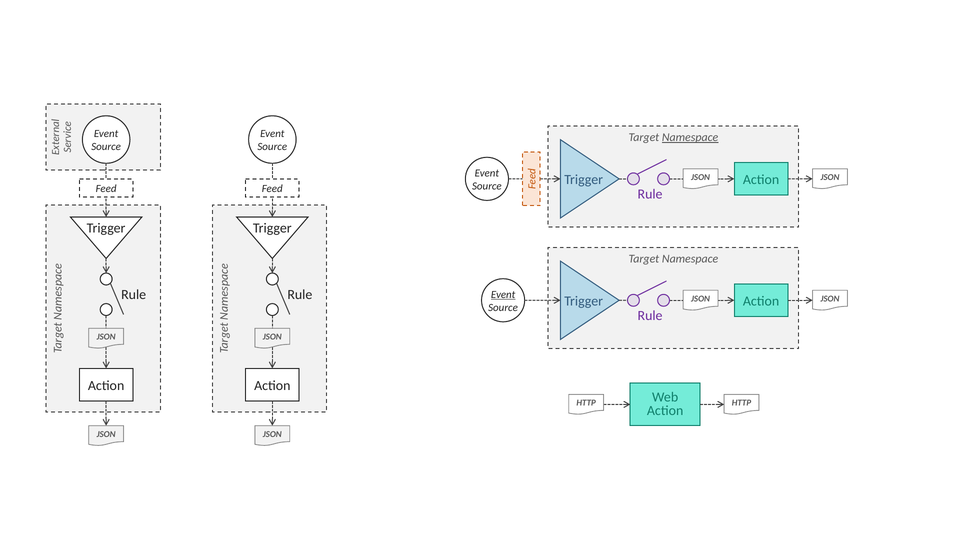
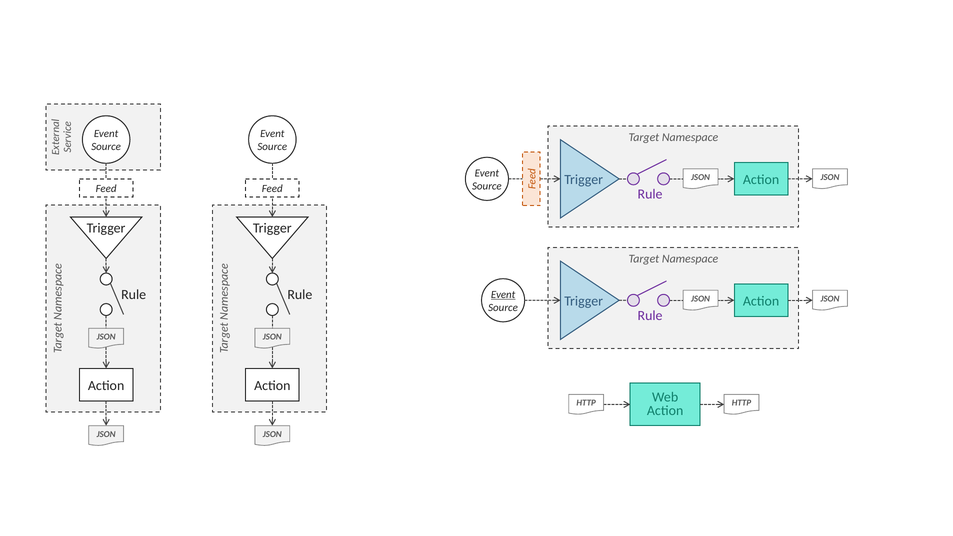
Namespace at (690, 138) underline: present -> none
